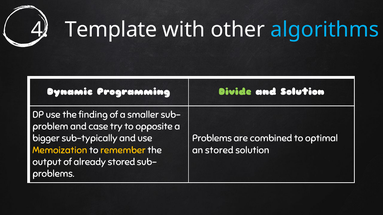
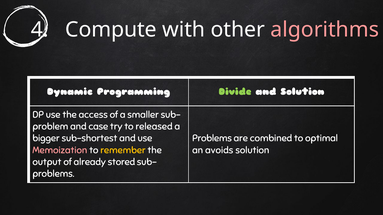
Template: Template -> Compute
algorithms colour: light blue -> pink
finding: finding -> access
opposite: opposite -> released
sub-typically: sub-typically -> sub-shortest
Memoization colour: yellow -> pink
an stored: stored -> avoids
